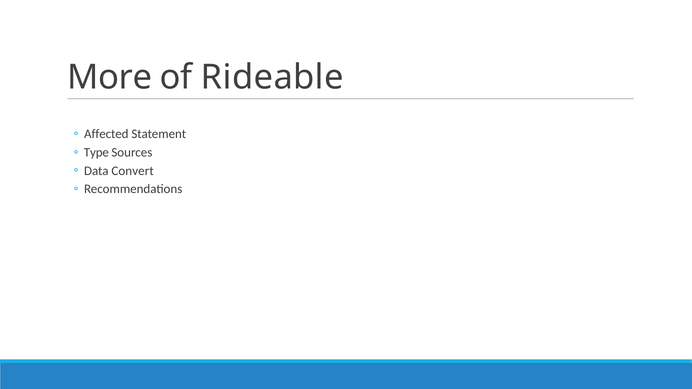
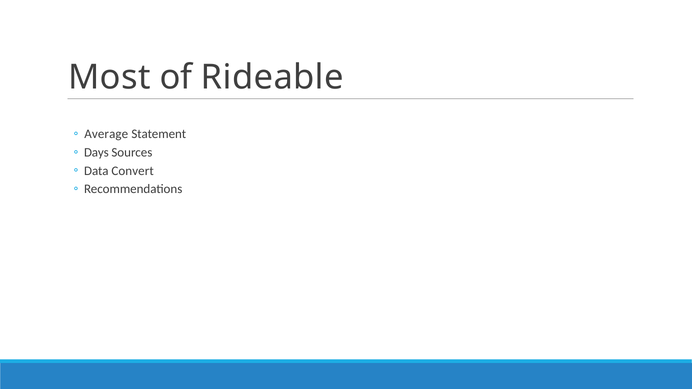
More: More -> Most
Affected: Affected -> Average
Type: Type -> Days
